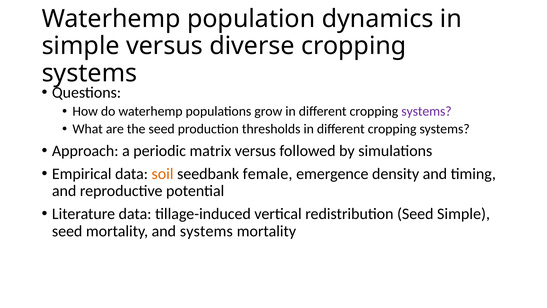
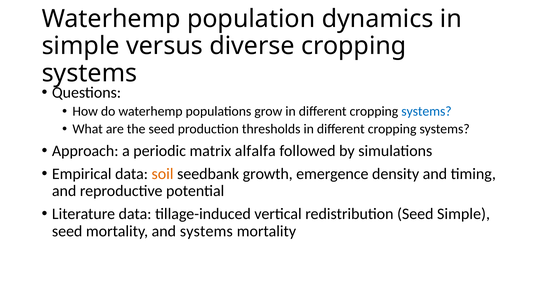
systems at (426, 111) colour: purple -> blue
matrix versus: versus -> alfalfa
female: female -> growth
